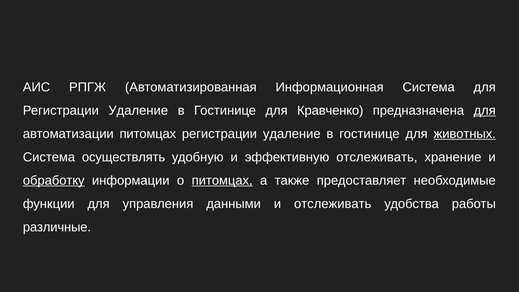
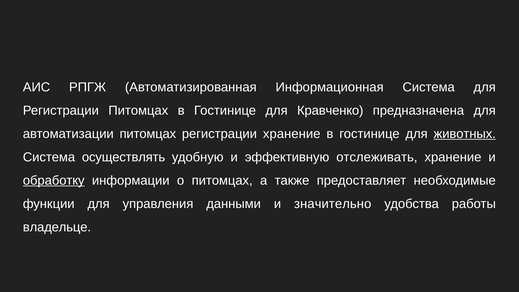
Удаление at (138, 110): Удаление -> Питомцах
для at (485, 110) underline: present -> none
удаление at (292, 134): удаление -> хранение
питомцах at (222, 180) underline: present -> none
и отслеживать: отслеживать -> значительно
различные: различные -> владельце
